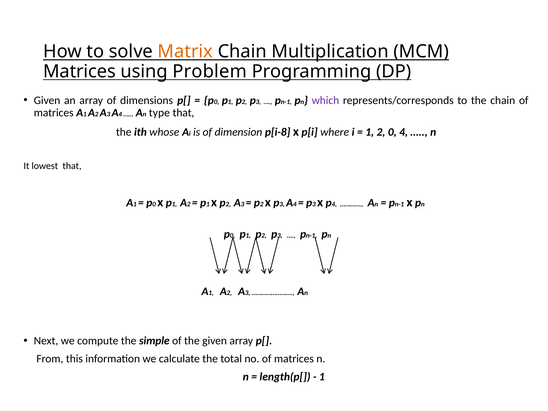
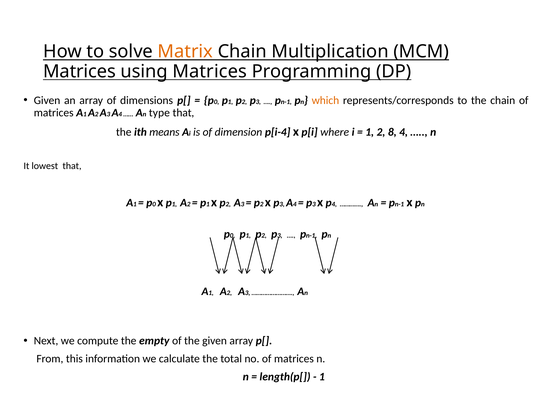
using Problem: Problem -> Matrices
which colour: purple -> orange
whose: whose -> means
p[i-8: p[i-8 -> p[i-4
2 0: 0 -> 8
simple: simple -> empty
